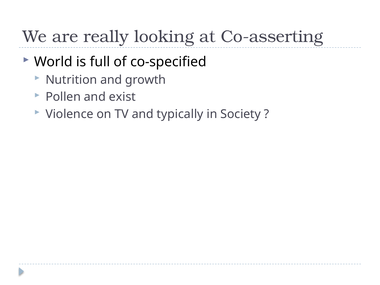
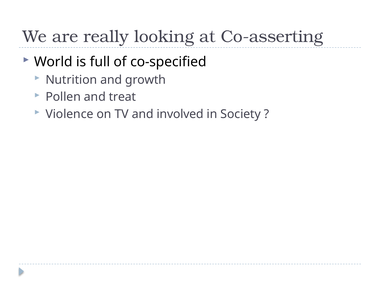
exist: exist -> treat
typically: typically -> involved
